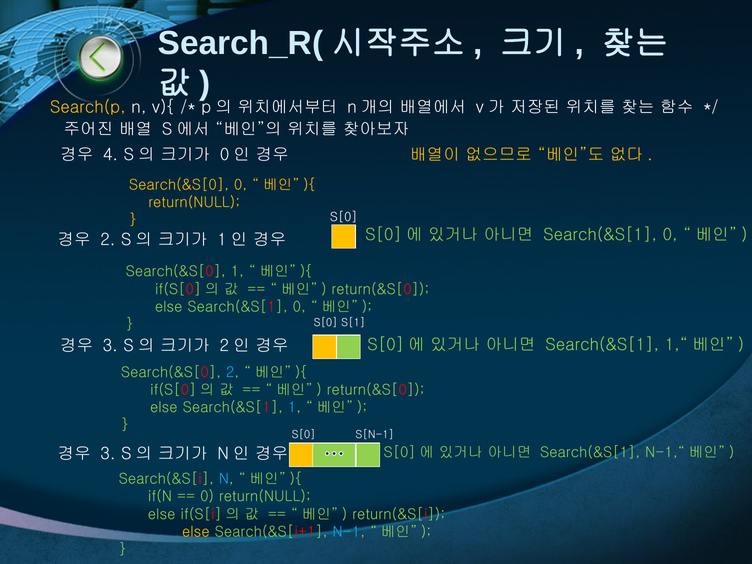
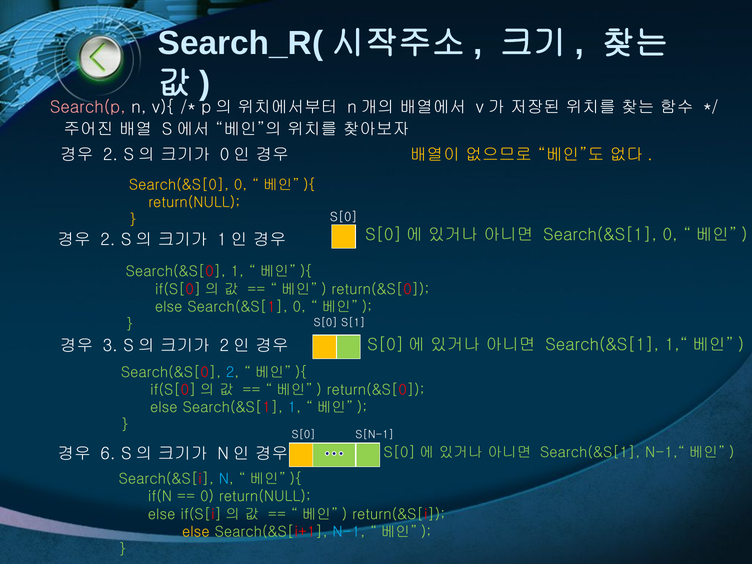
Search(p colour: yellow -> pink
4 at (110, 155): 4 -> 2
3 at (108, 454): 3 -> 6
